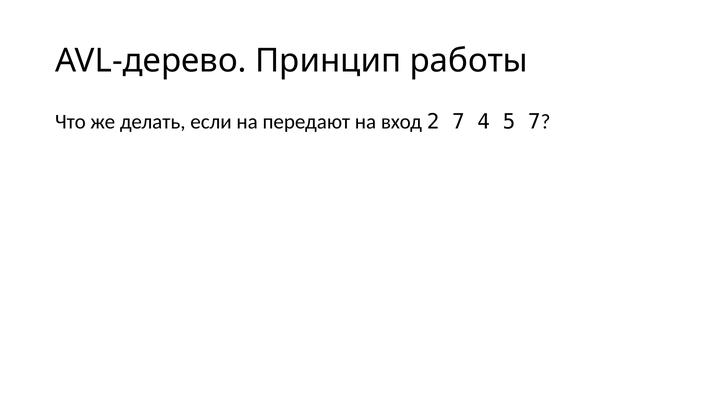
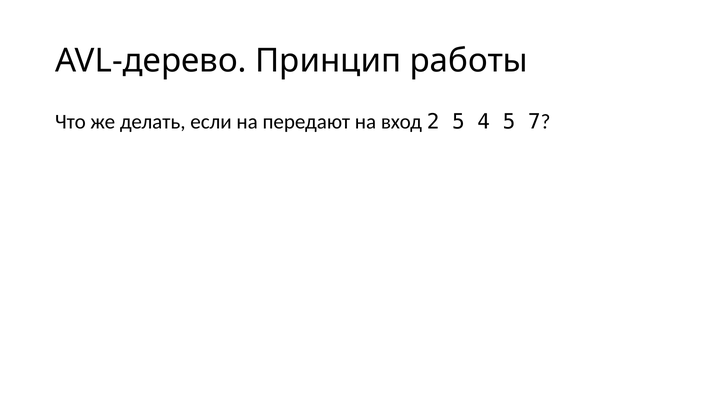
2 7: 7 -> 5
